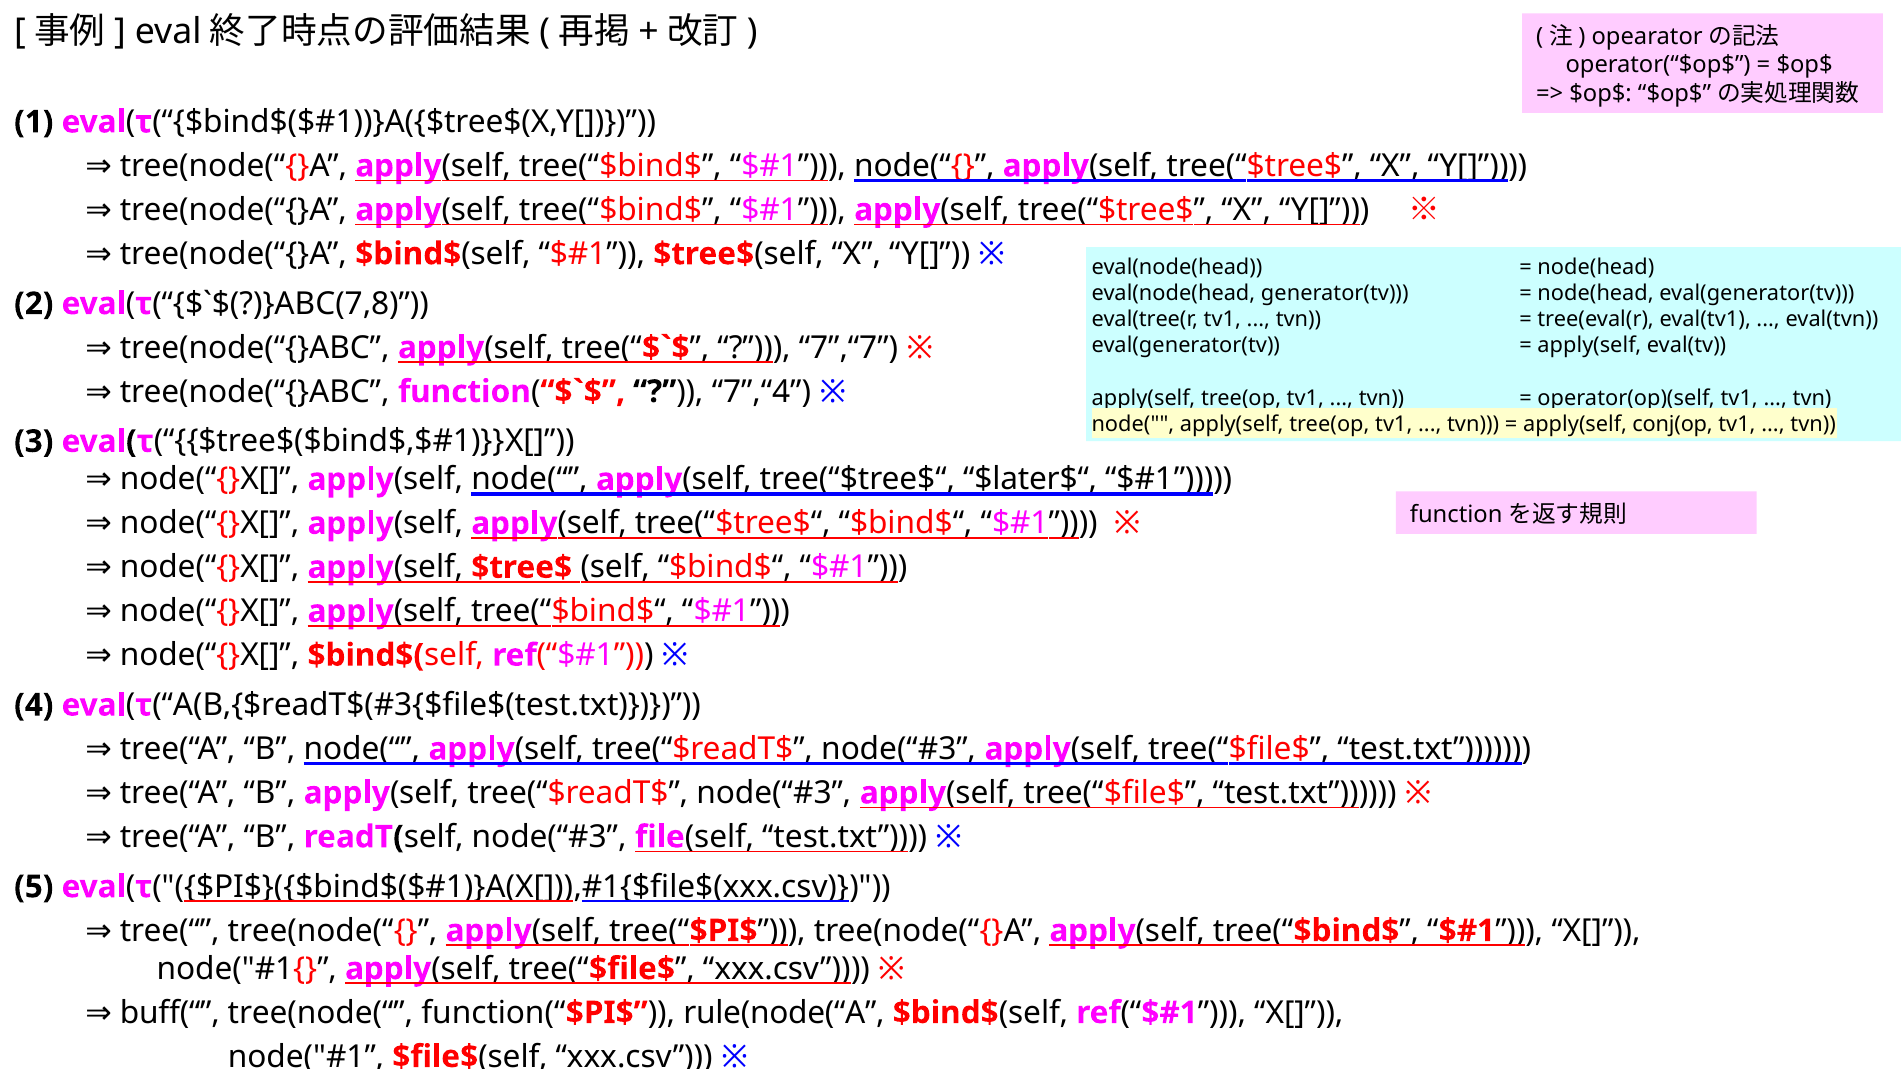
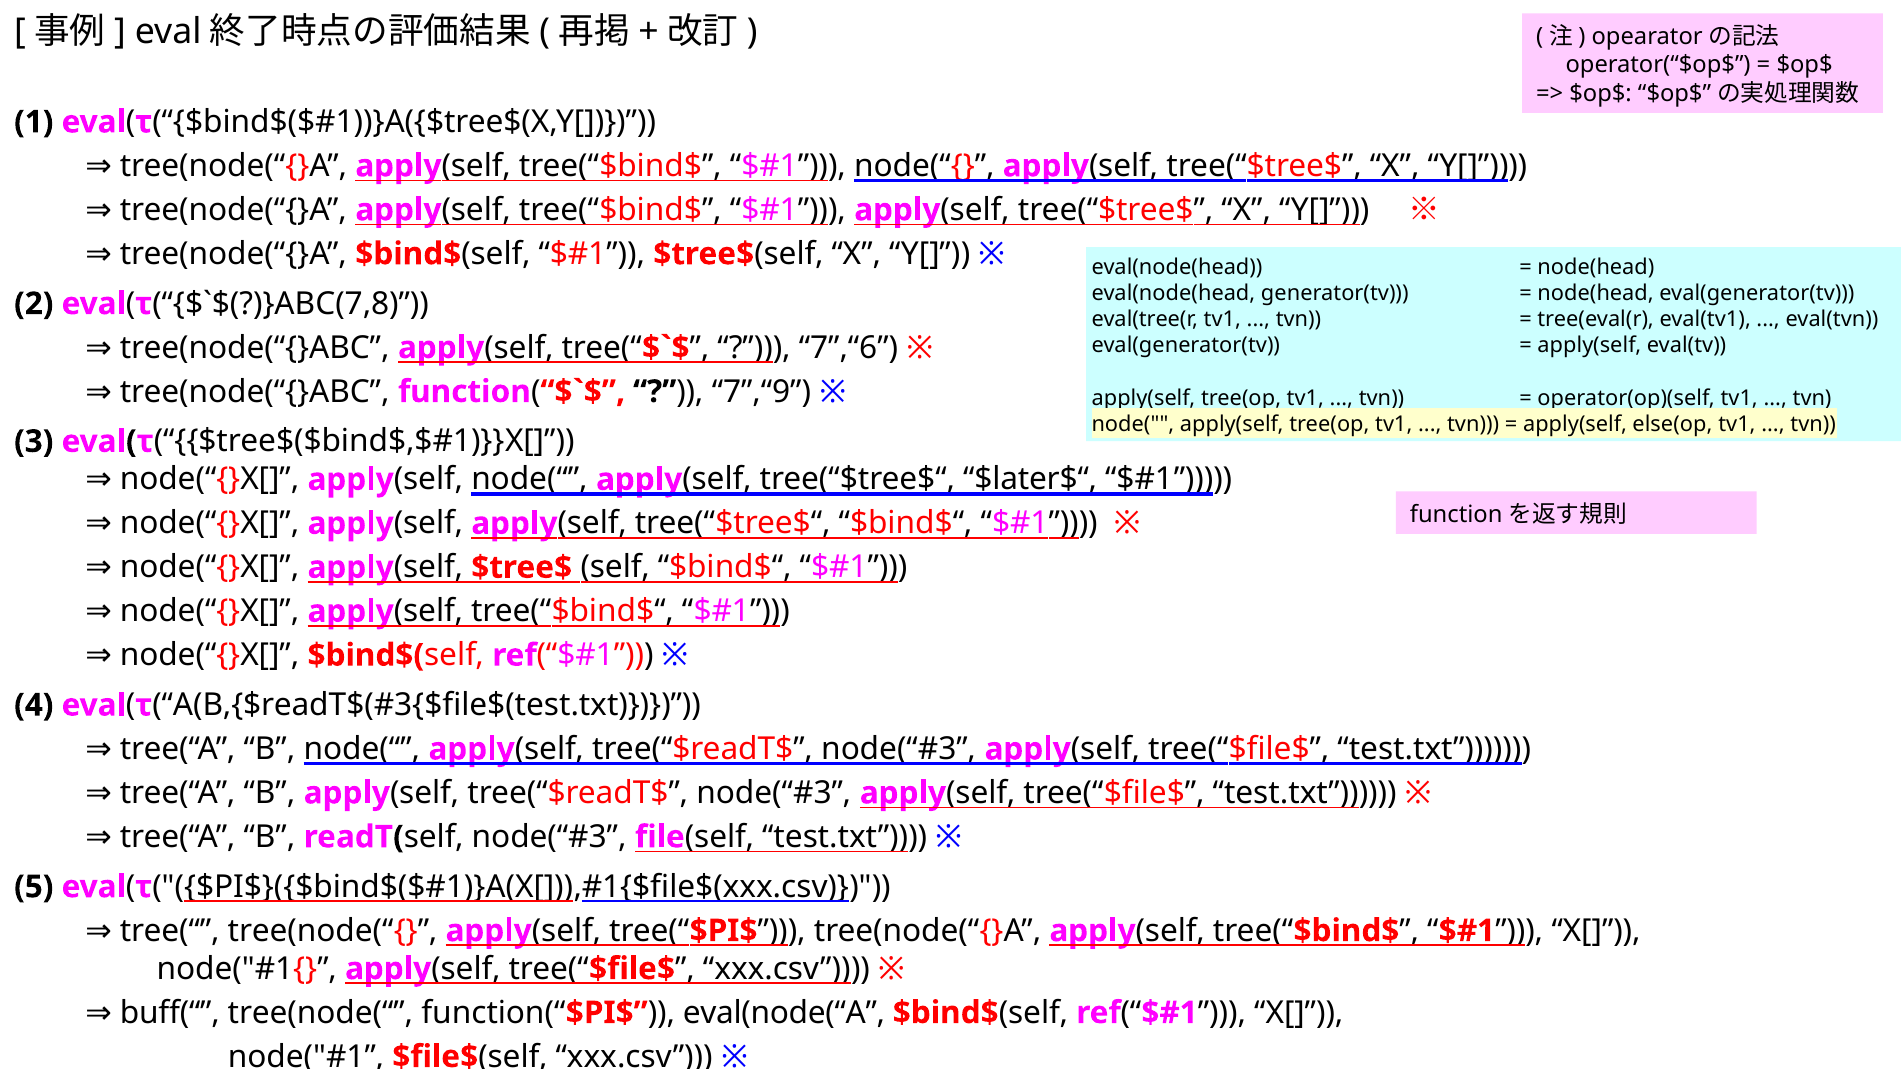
7”,“7: 7”,“7 -> 7”,“6
7”,“4: 7”,“4 -> 7”,“9
conj(op: conj(op -> else(op
rule(node(“A: rule(node(“A -> eval(node(“A
